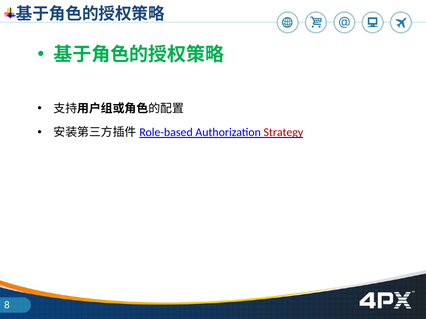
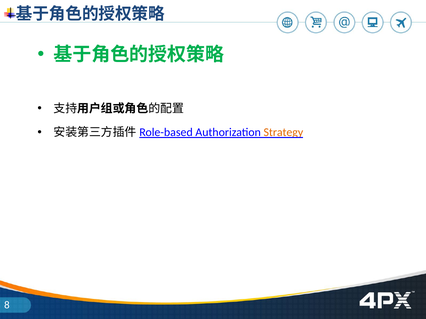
Strategy colour: red -> orange
